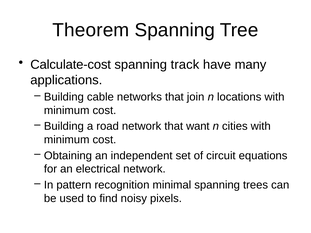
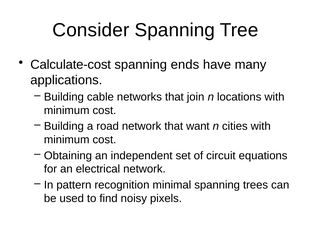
Theorem: Theorem -> Consider
track: track -> ends
